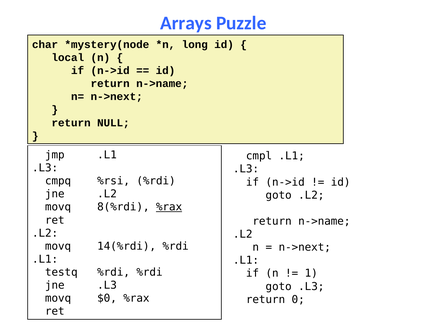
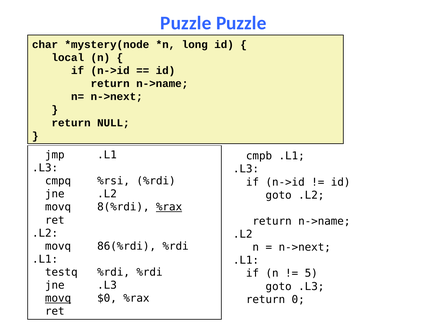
Arrays at (186, 23): Arrays -> Puzzle
cmpl: cmpl -> cmpb
14(%rdi: 14(%rdi -> 86(%rdi
1: 1 -> 5
movq at (58, 298) underline: none -> present
